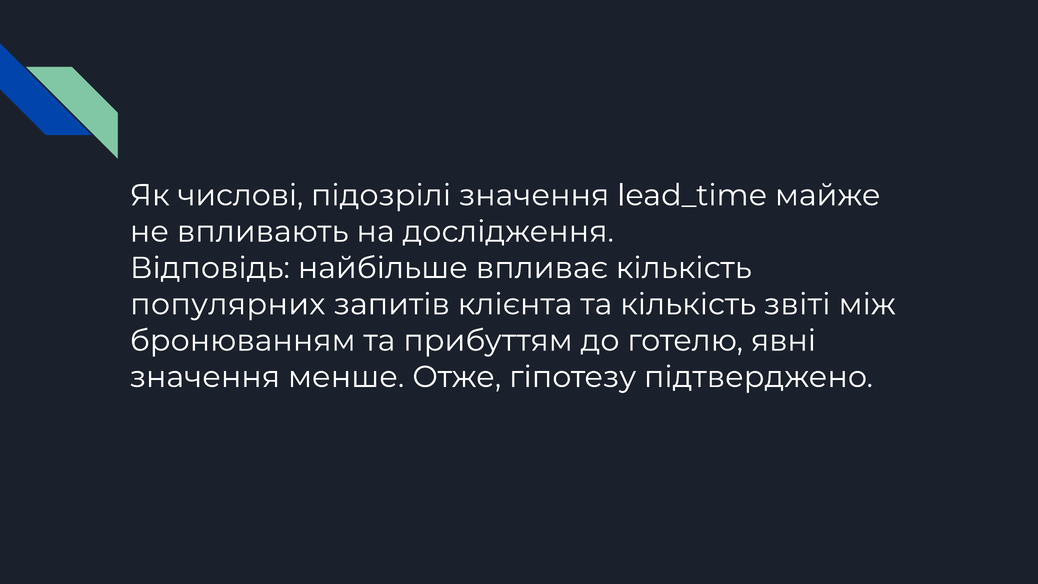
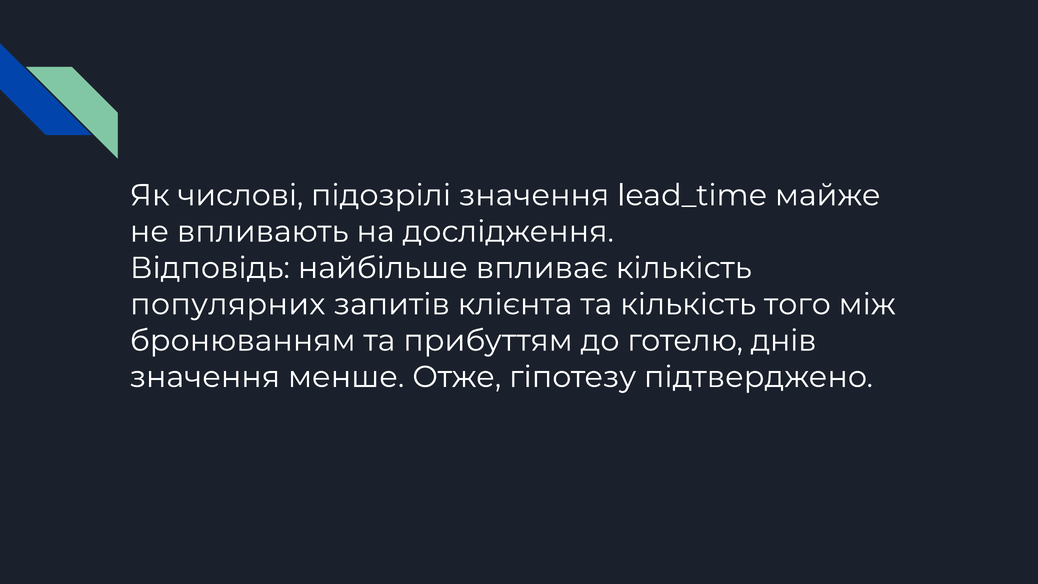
звіті: звіті -> того
явні: явні -> днів
